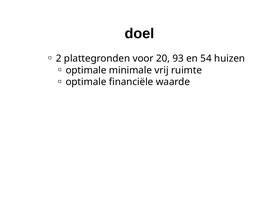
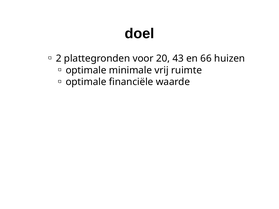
93: 93 -> 43
54: 54 -> 66
